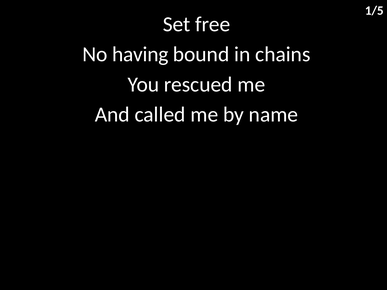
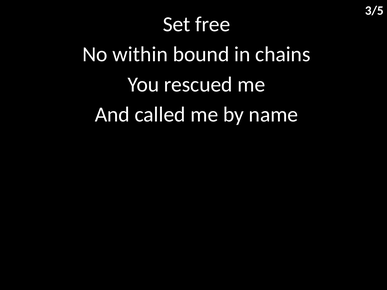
1/5: 1/5 -> 3/5
having: having -> within
